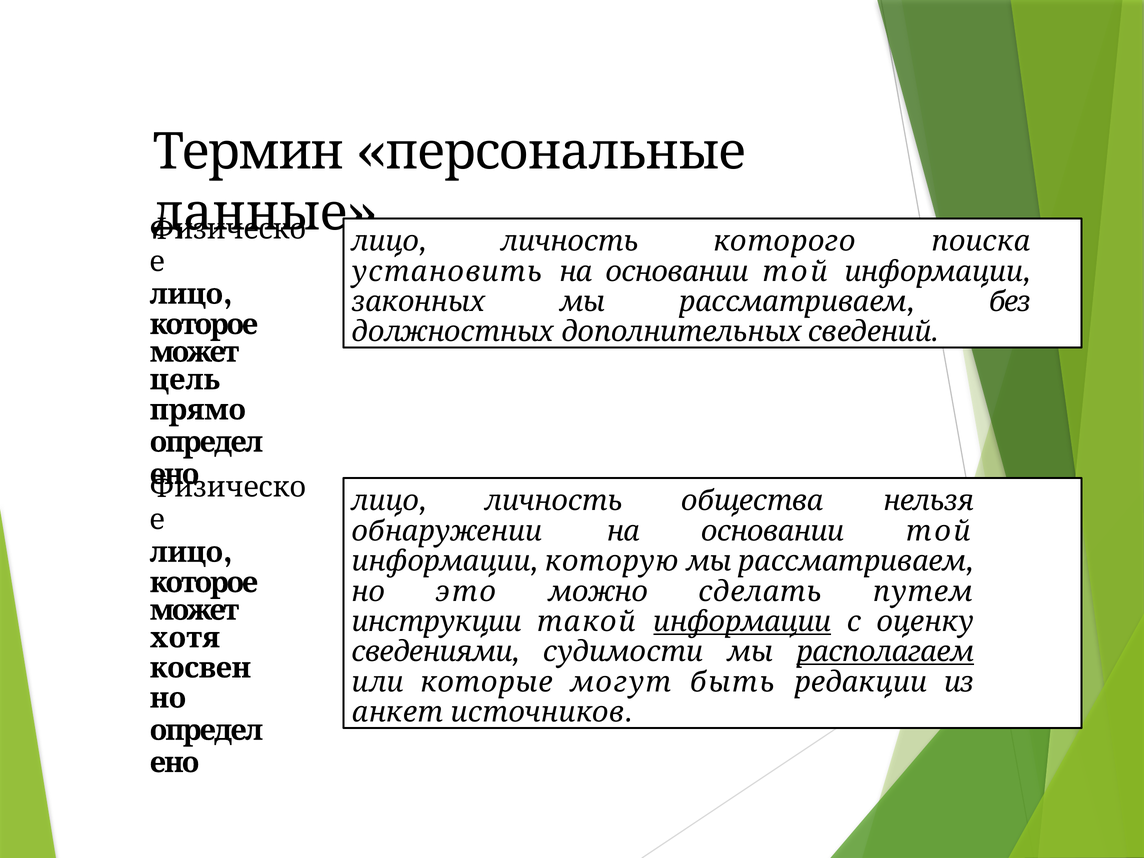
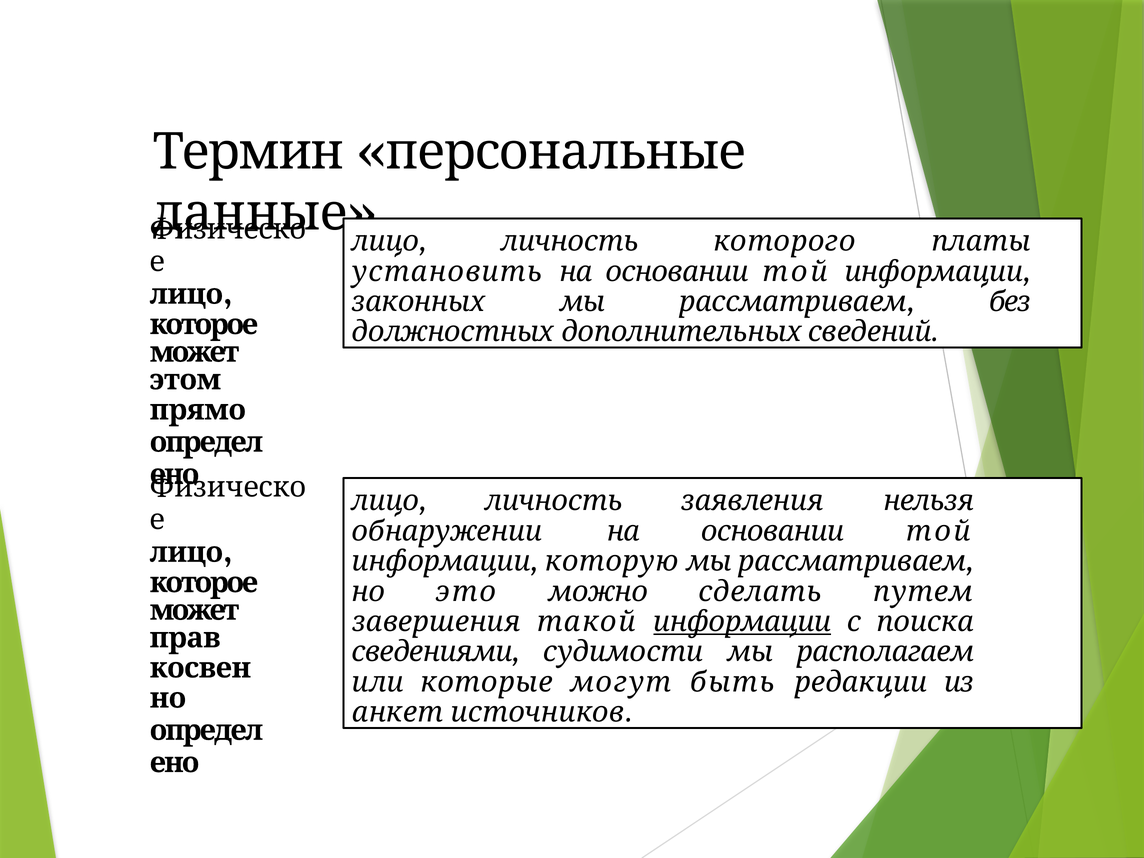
поиска: поиска -> платы
цель: цель -> этом
общества: общества -> заявления
инструкции: инструкции -> завершения
оценку: оценку -> поиска
хотя: хотя -> прав
располагаем underline: present -> none
